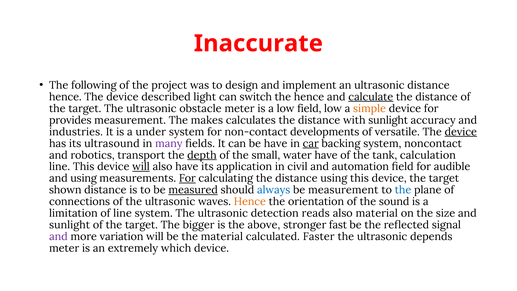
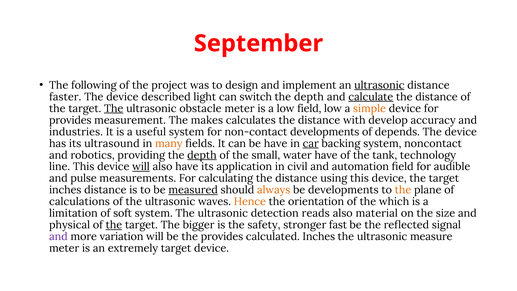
Inaccurate: Inaccurate -> September
ultrasonic at (379, 85) underline: none -> present
hence at (65, 97): hence -> faster
hence at (309, 97): hence -> depth
The at (114, 108) underline: none -> present
with sunlight: sunlight -> develop
under: under -> useful
versatile: versatile -> depends
device at (461, 132) underline: present -> none
many colour: purple -> orange
transport: transport -> providing
calculation: calculation -> technology
and using: using -> pulse
For at (187, 178) underline: present -> none
shown at (65, 190): shown -> inches
always colour: blue -> orange
be measurement: measurement -> developments
the at (403, 190) colour: blue -> orange
connections: connections -> calculations
sound: sound -> which
of line: line -> soft
sunlight at (70, 225): sunlight -> physical
the at (114, 225) underline: none -> present
above: above -> safety
the material: material -> provides
calculated Faster: Faster -> Inches
depends: depends -> measure
extremely which: which -> target
